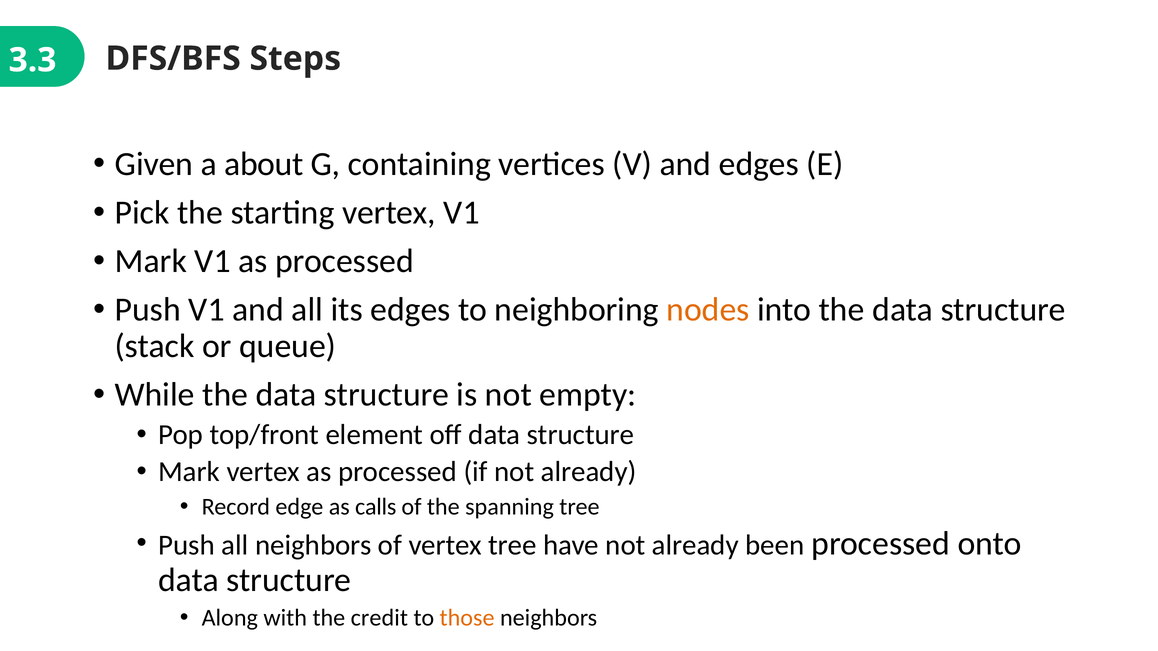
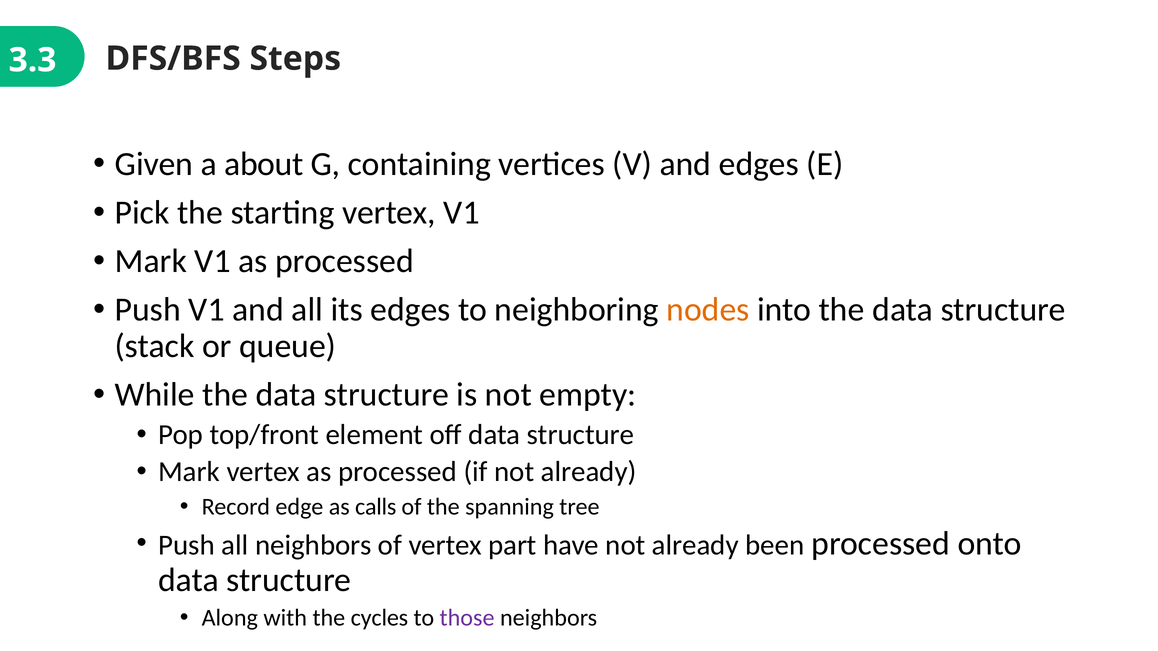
vertex tree: tree -> part
credit: credit -> cycles
those colour: orange -> purple
